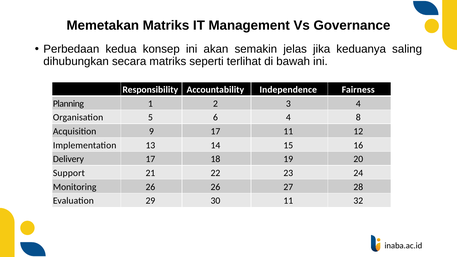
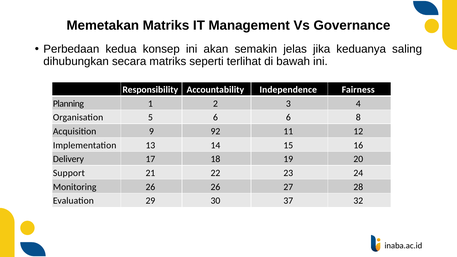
6 4: 4 -> 6
9 17: 17 -> 92
30 11: 11 -> 37
